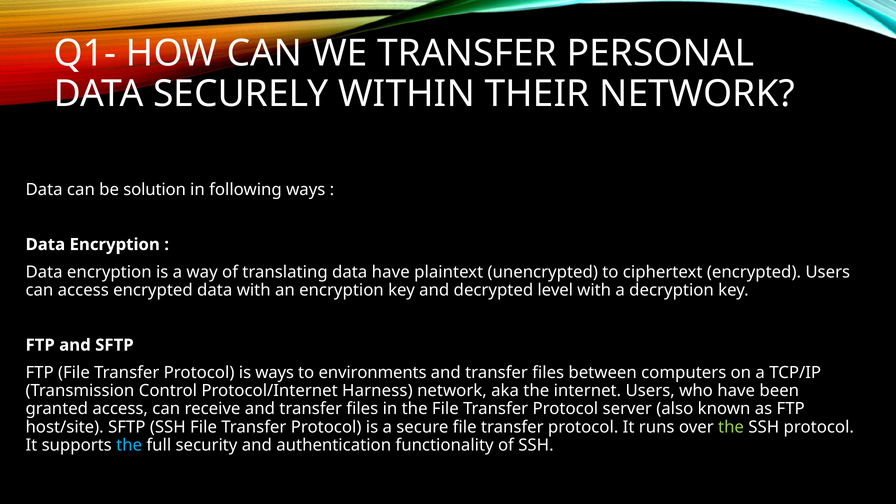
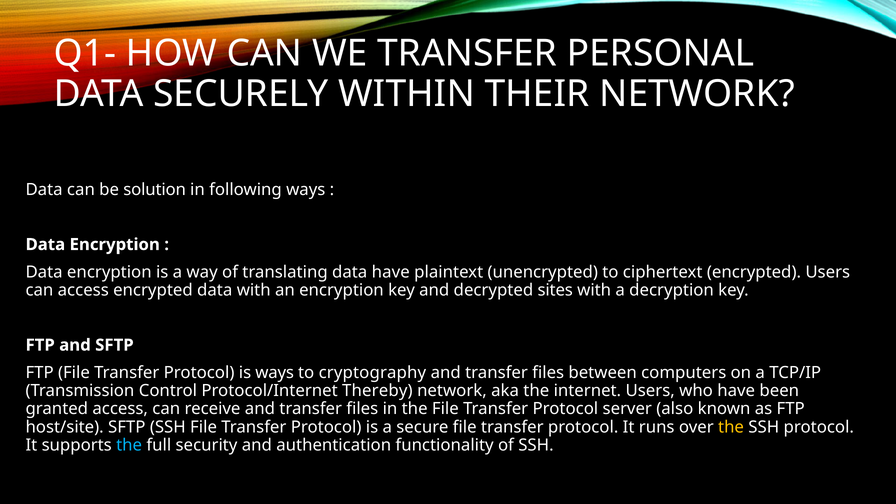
level: level -> sites
environments: environments -> cryptography
Harness: Harness -> Thereby
the at (731, 427) colour: light green -> yellow
